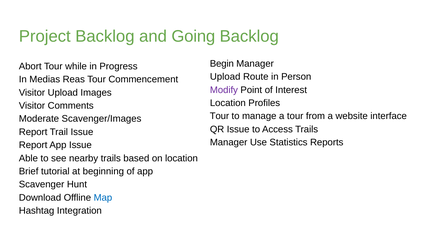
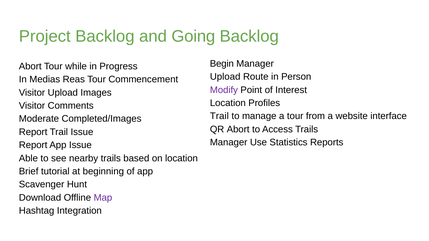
Tour at (219, 116): Tour -> Trail
Scavenger/Images: Scavenger/Images -> Completed/Images
QR Issue: Issue -> Abort
Map colour: blue -> purple
